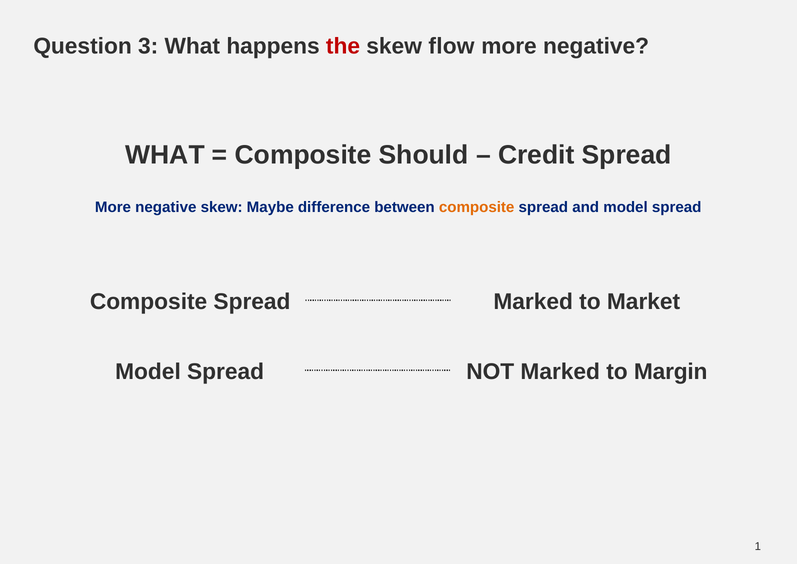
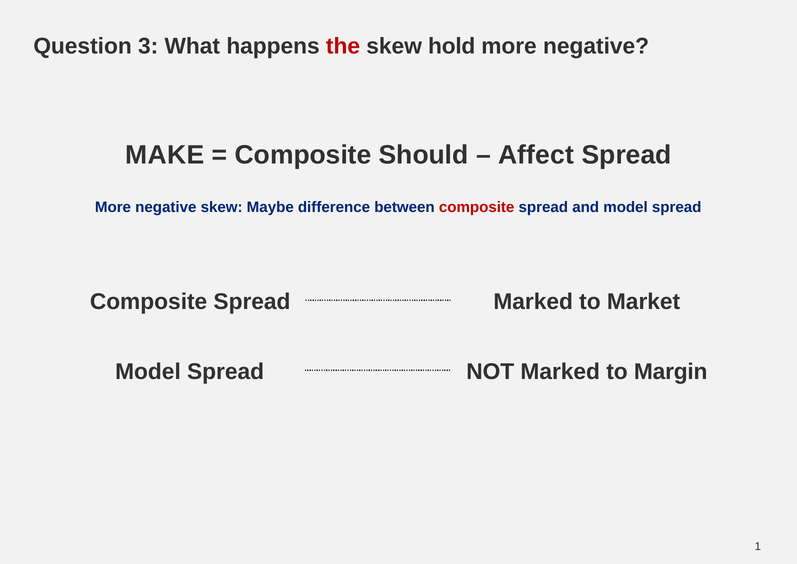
flow: flow -> hold
WHAT at (165, 155): WHAT -> MAKE
Credit: Credit -> Affect
composite at (477, 207) colour: orange -> red
